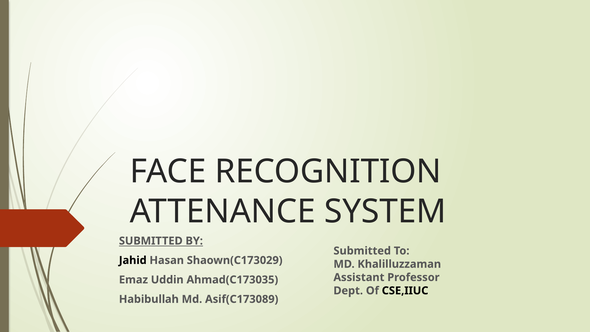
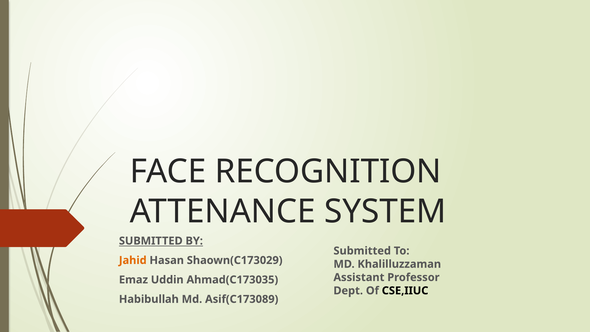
Jahid colour: black -> orange
